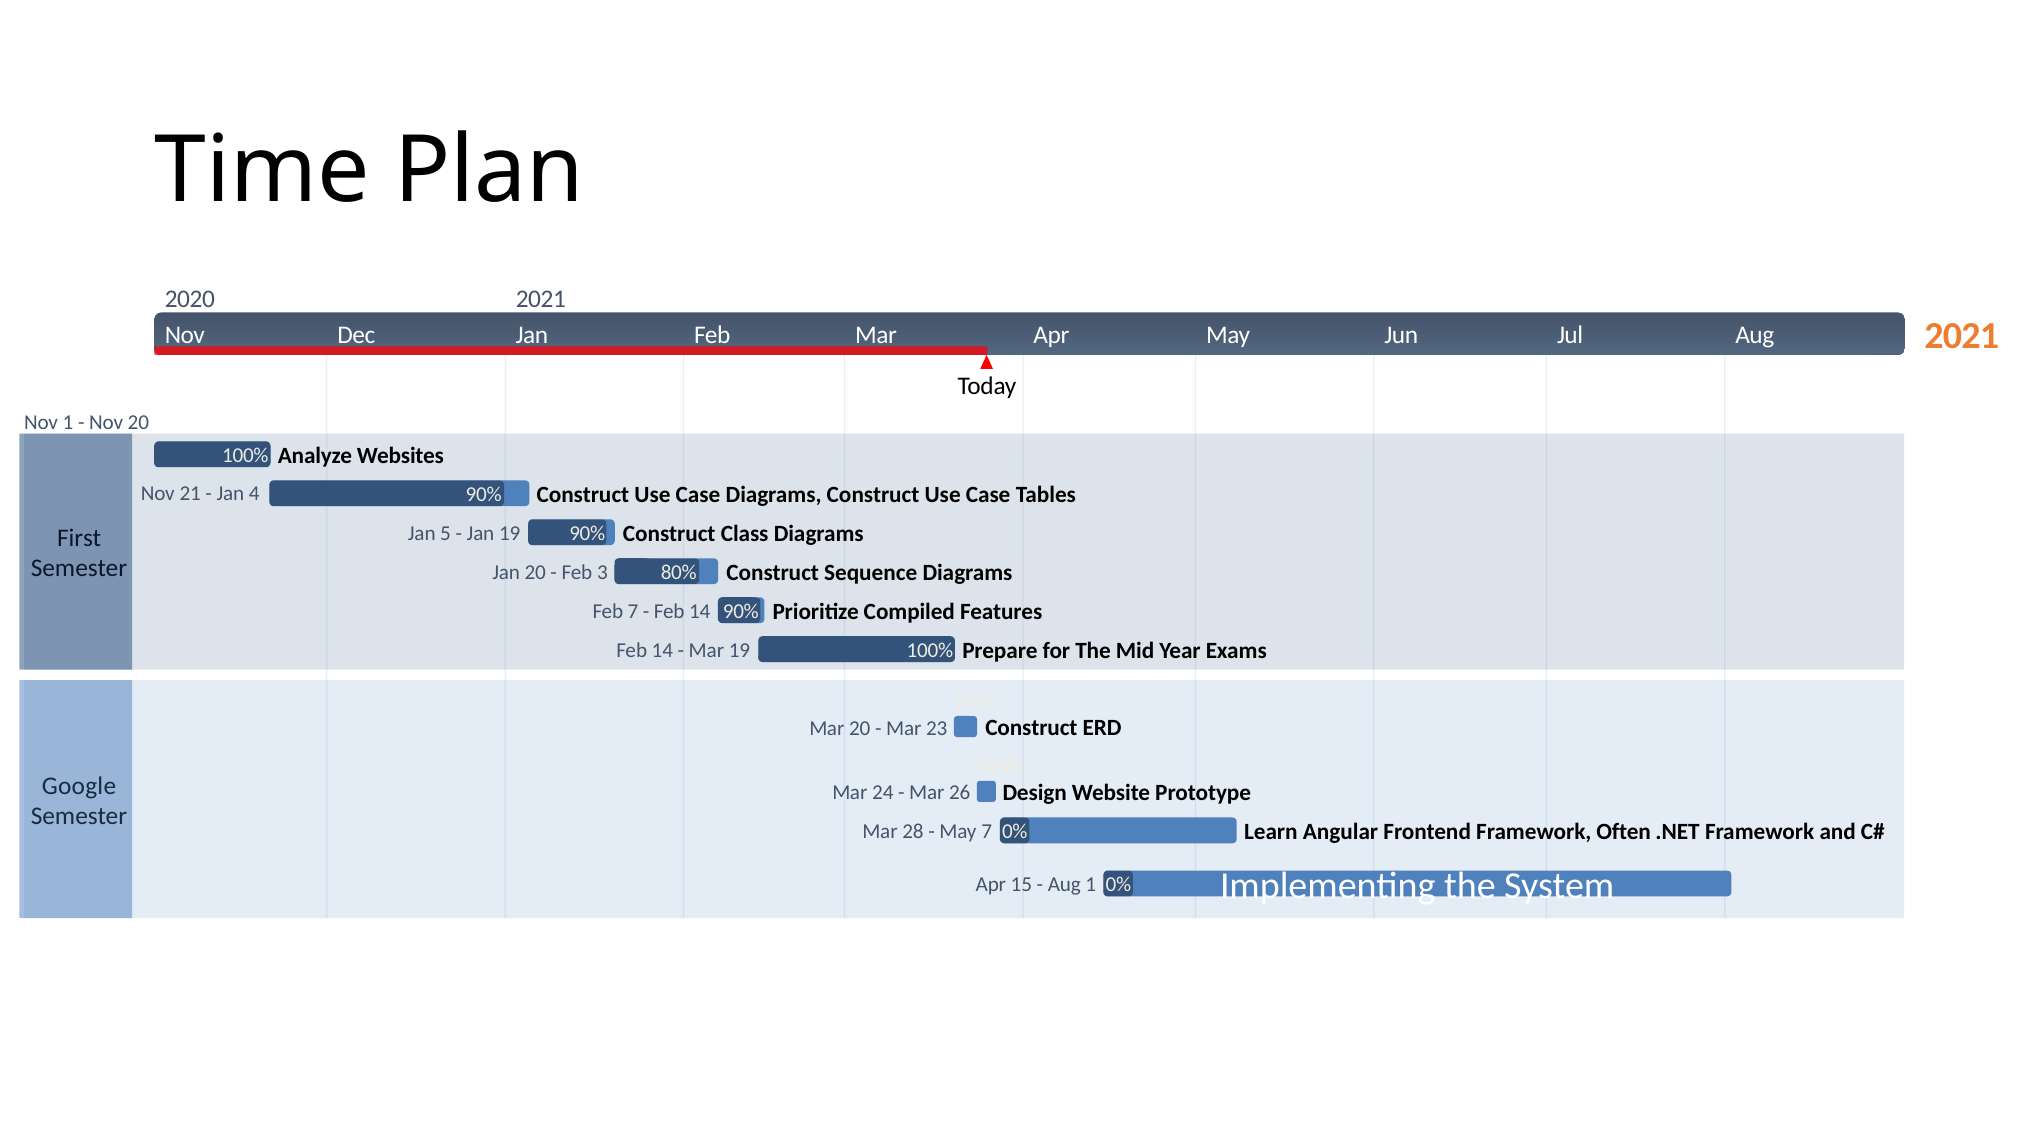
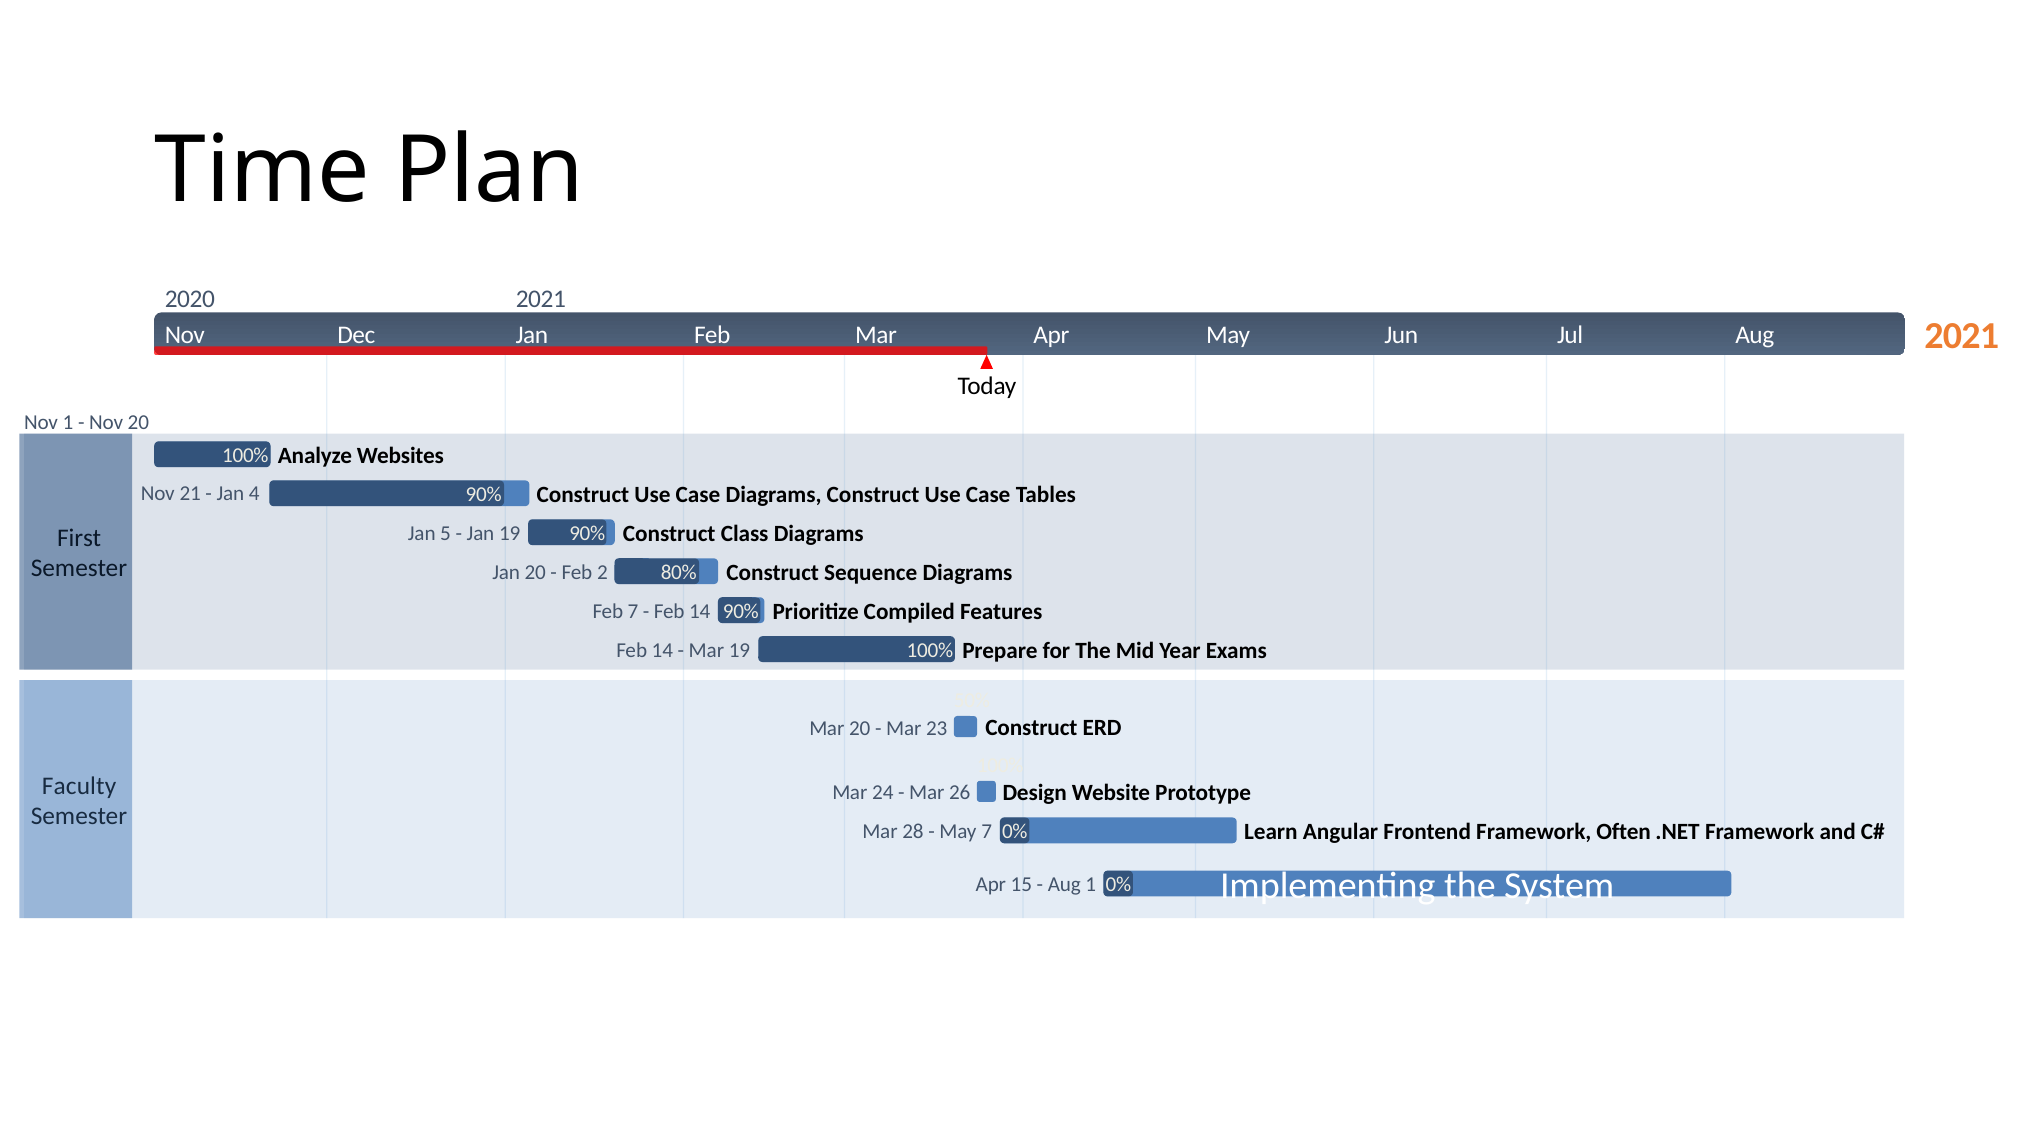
3: 3 -> 2
Google: Google -> Faculty
